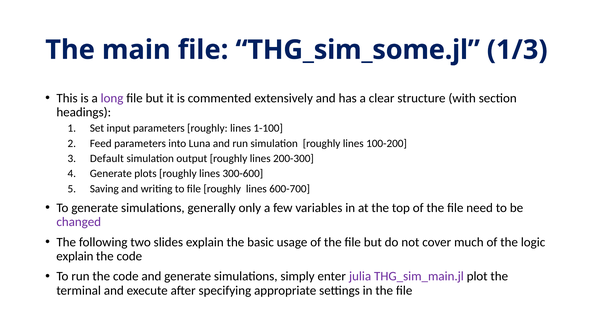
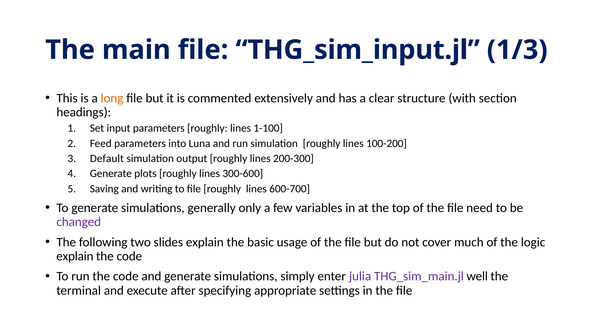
THG_sim_some.jl: THG_sim_some.jl -> THG_sim_input.jl
long colour: purple -> orange
plot: plot -> well
